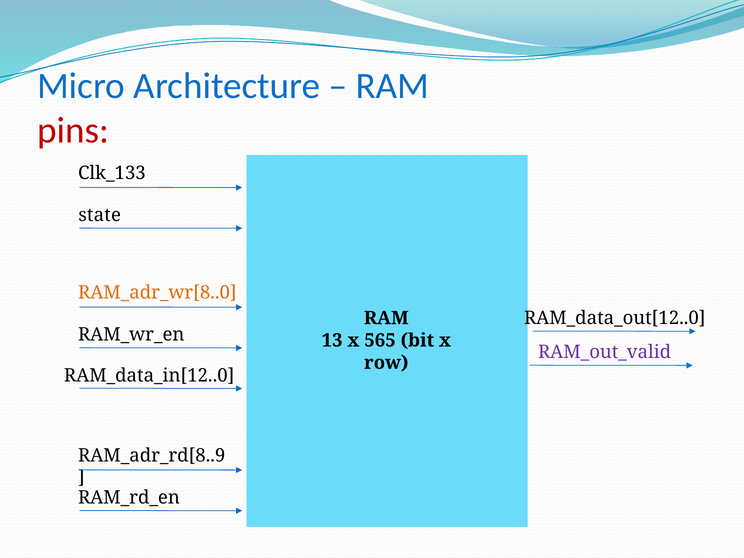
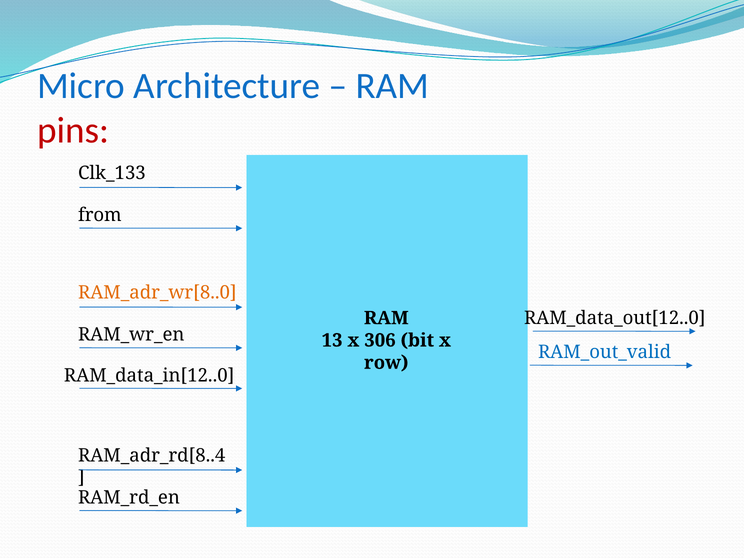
state: state -> from
565: 565 -> 306
RAM_out_valid colour: purple -> blue
RAM_adr_rd[8..9: RAM_adr_rd[8..9 -> RAM_adr_rd[8..4
